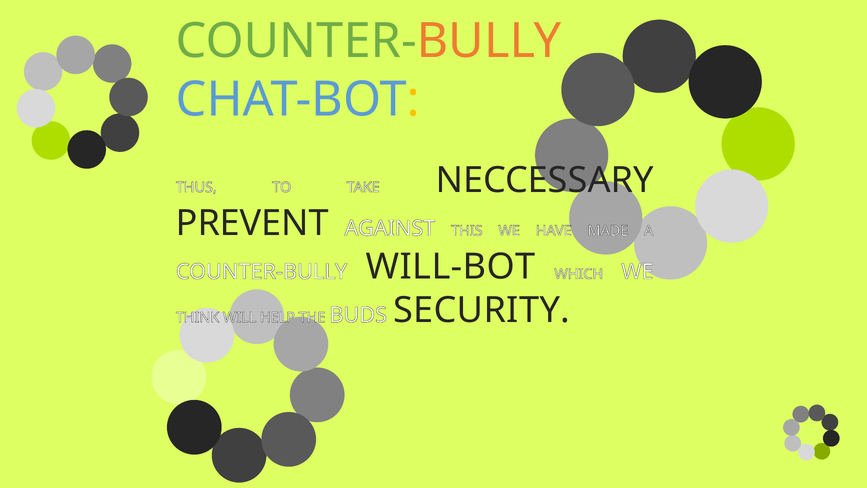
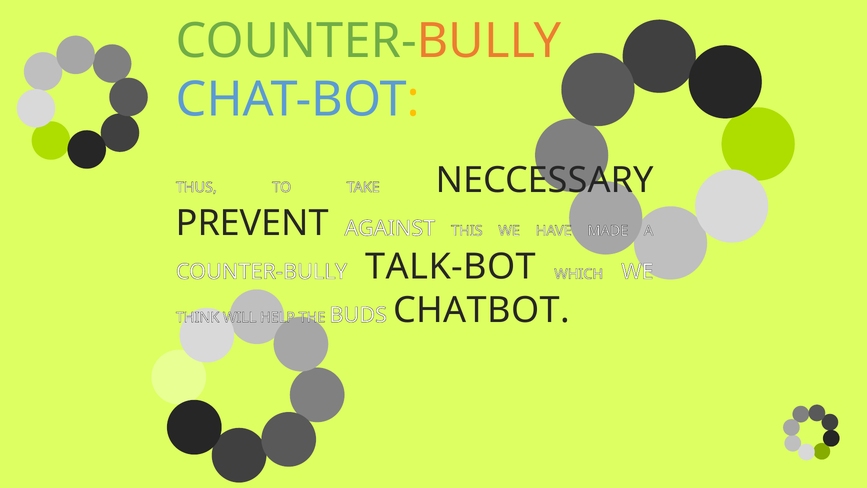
WILL-BOT: WILL-BOT -> TALK-BOT
SECURITY: SECURITY -> CHATBOT
